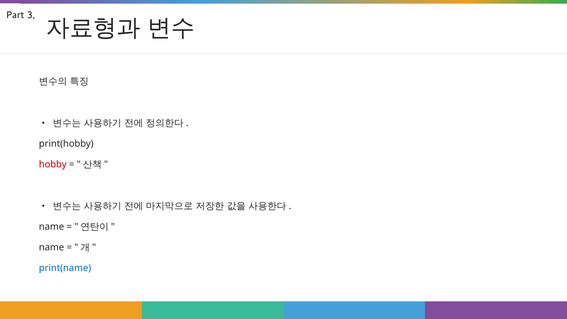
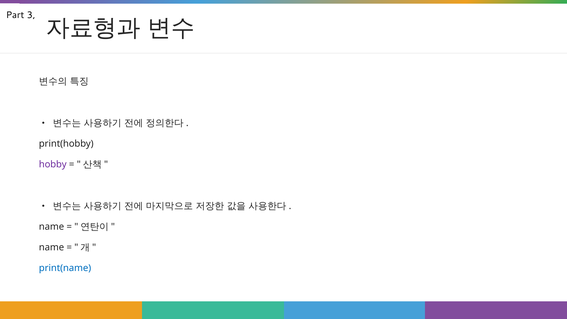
hobby colour: red -> purple
